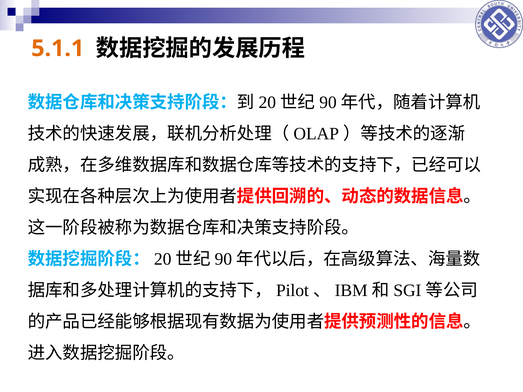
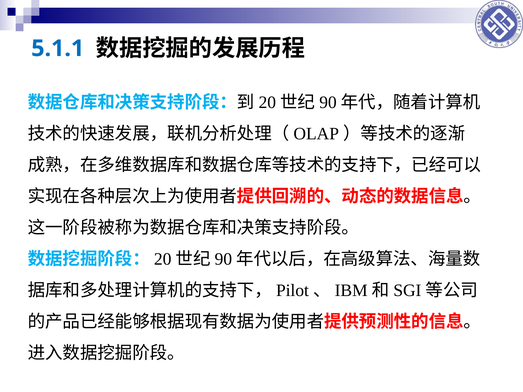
5.1.1 colour: orange -> blue
